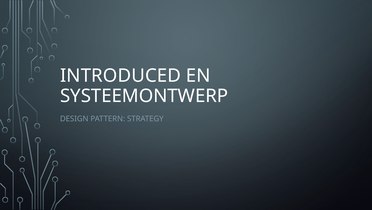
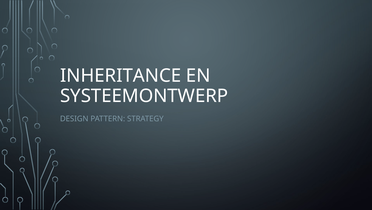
INTRODUCED: INTRODUCED -> INHERITANCE
